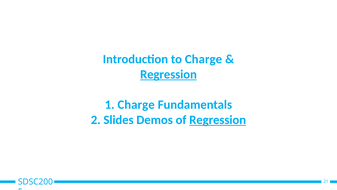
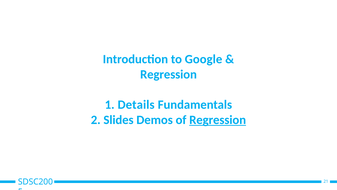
to Charge: Charge -> Google
Regression at (168, 74) underline: present -> none
1 Charge: Charge -> Details
